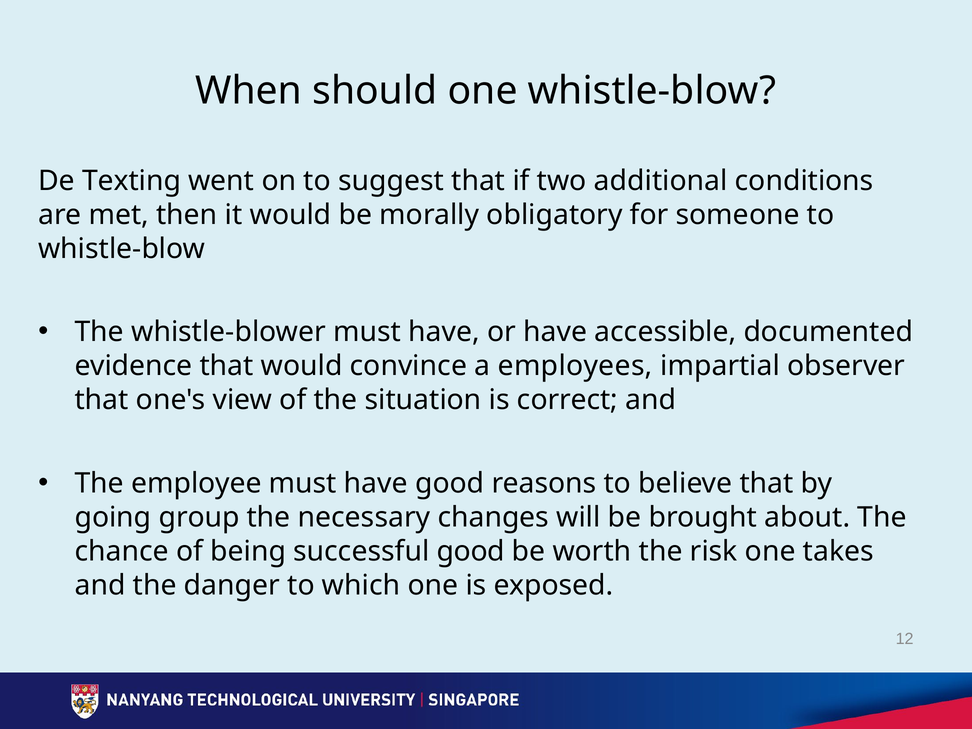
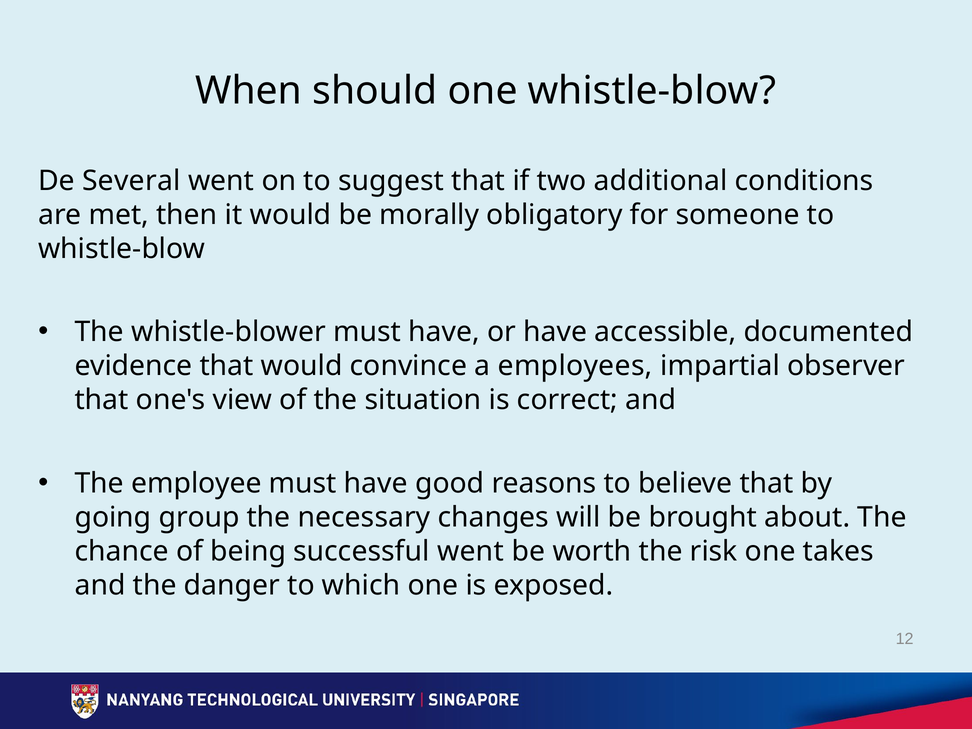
Texting: Texting -> Several
successful good: good -> went
